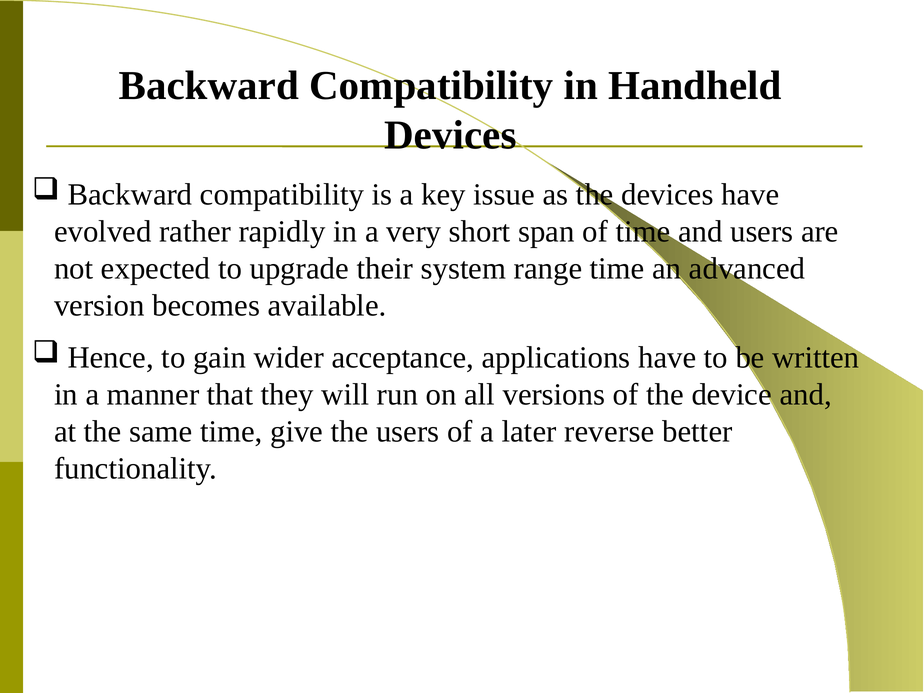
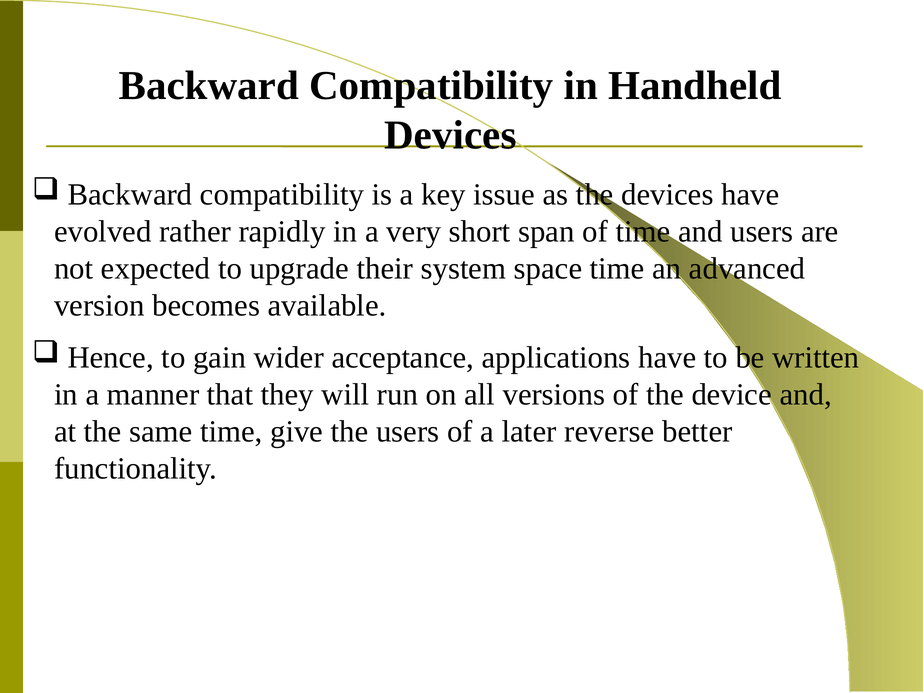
range: range -> space
